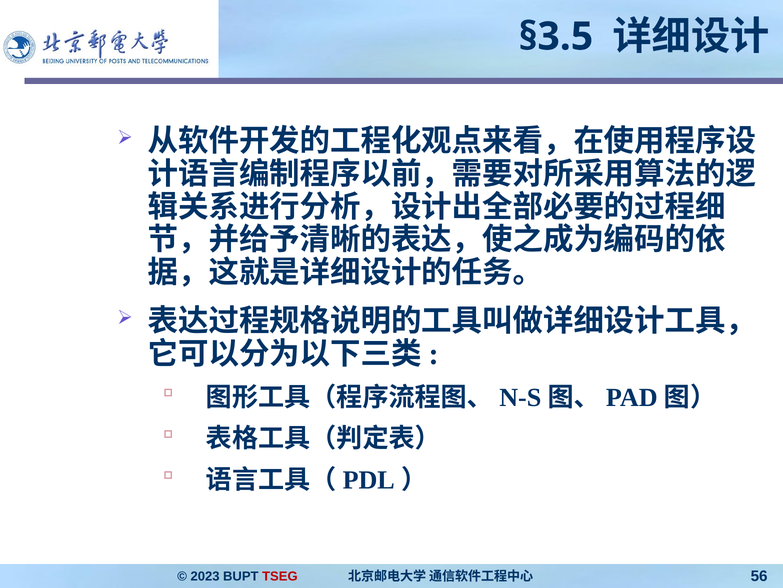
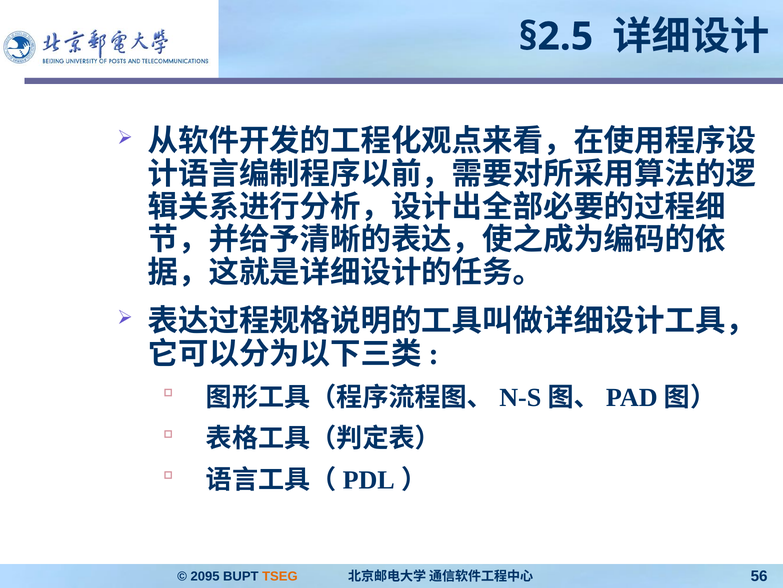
§3.5: §3.5 -> §2.5
2023: 2023 -> 2095
TSEG colour: red -> orange
